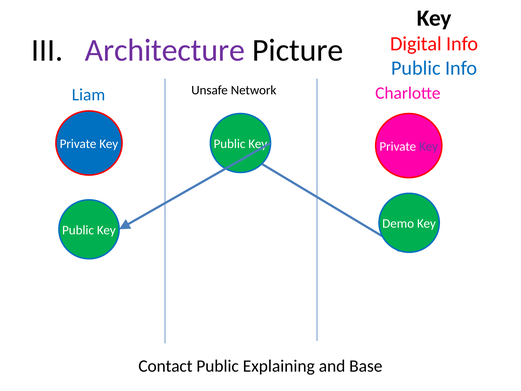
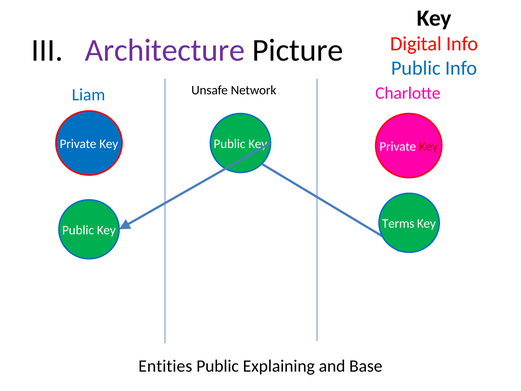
Key at (429, 146) colour: purple -> red
Demo: Demo -> Terms
Contact: Contact -> Entities
